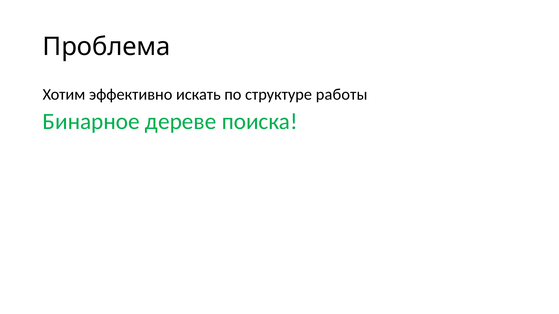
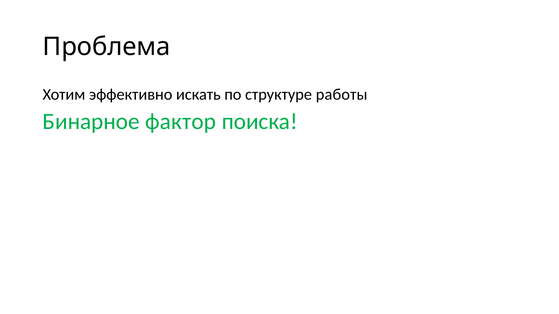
дереве: дереве -> фактор
